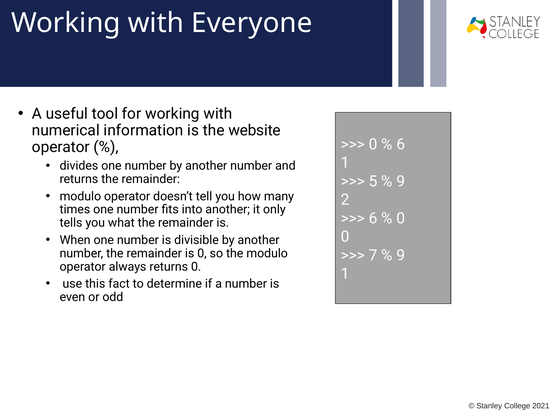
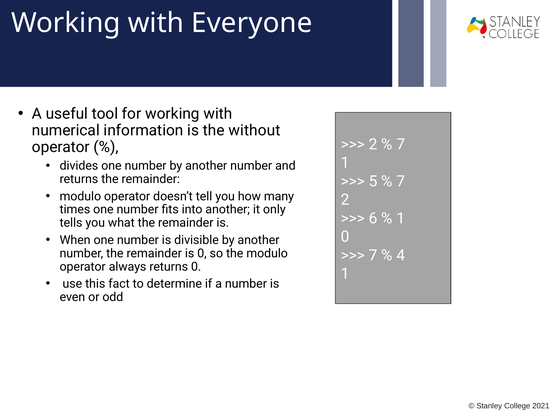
website: website -> without
0 at (373, 144): 0 -> 2
6 at (401, 144): 6 -> 7
9 at (401, 181): 9 -> 7
0 at (401, 218): 0 -> 1
9 at (401, 255): 9 -> 4
